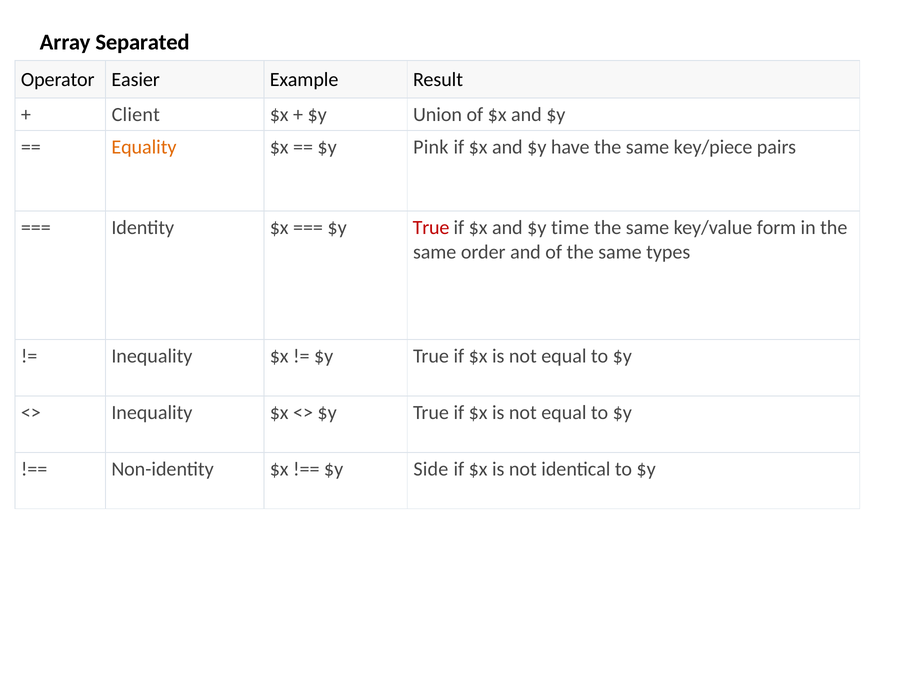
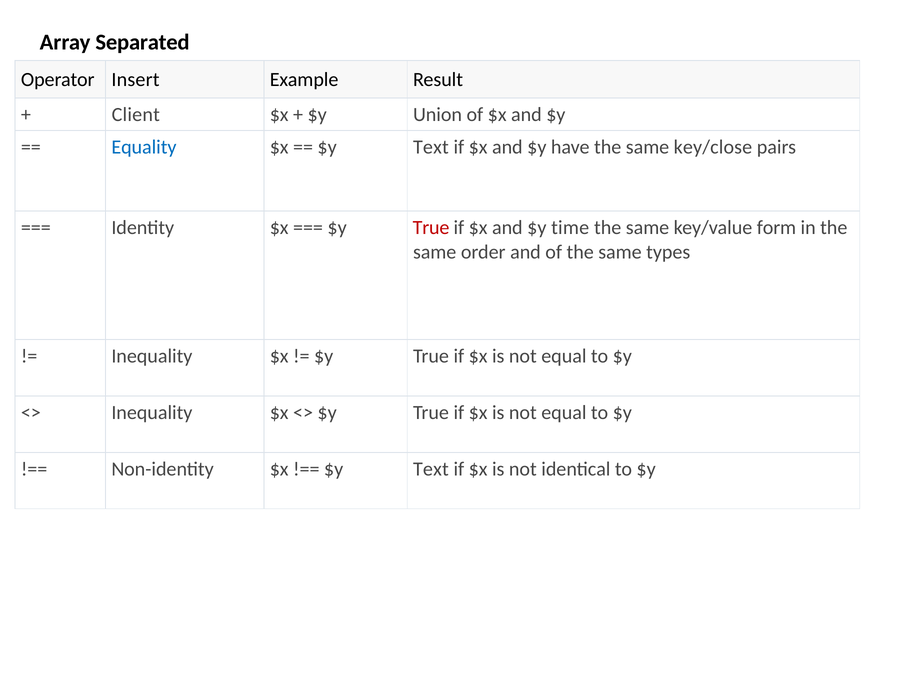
Easier: Easier -> Insert
Equality colour: orange -> blue
Pink at (431, 147): Pink -> Text
key/piece: key/piece -> key/close
Side at (431, 469): Side -> Text
